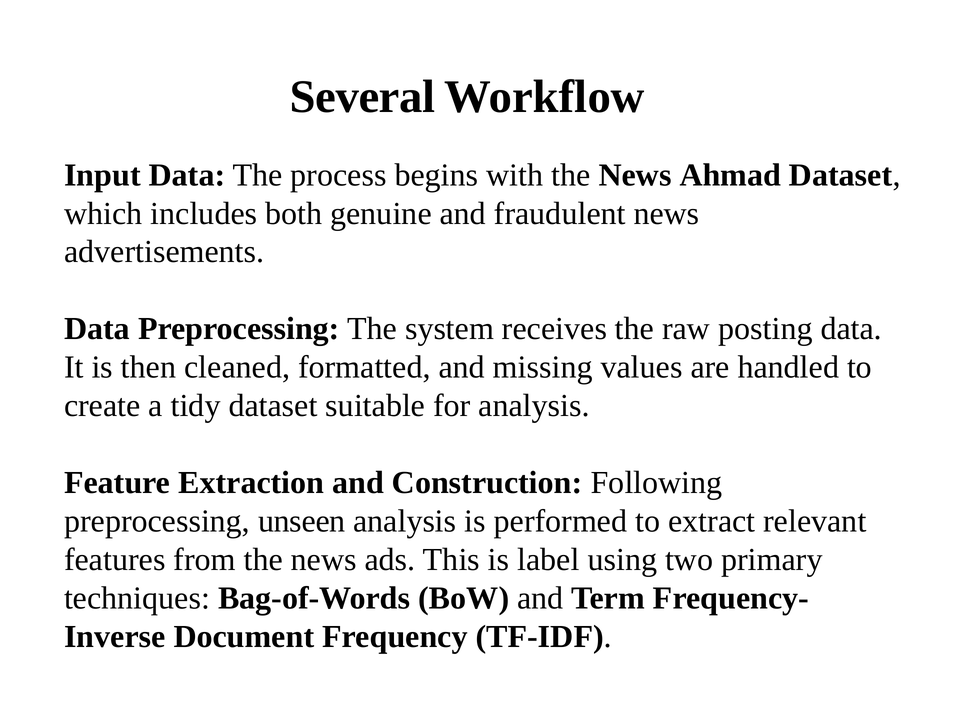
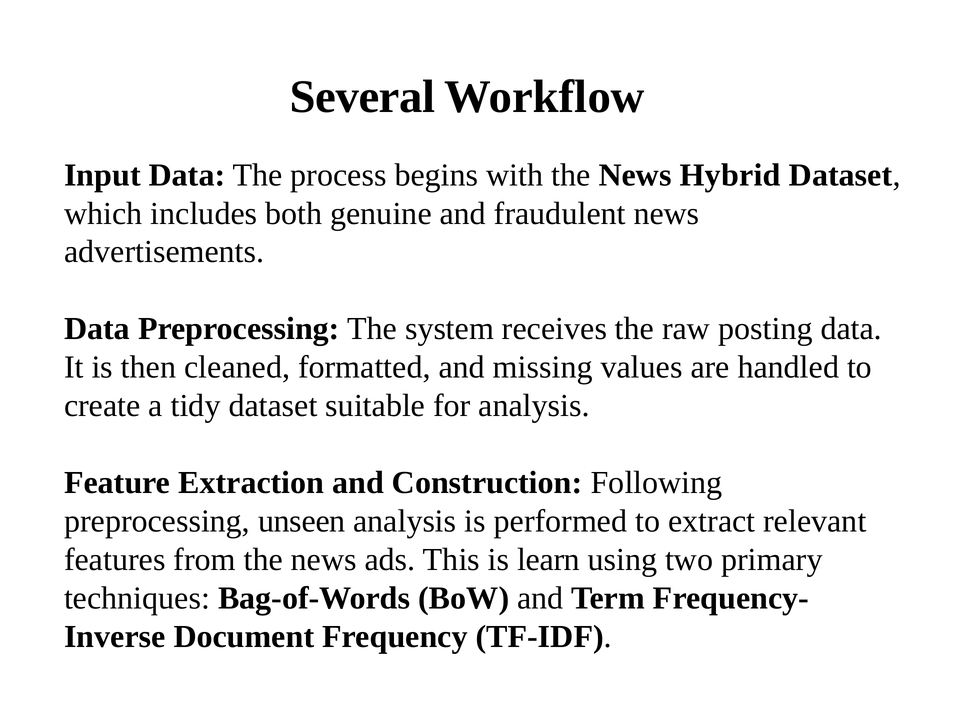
Ahmad: Ahmad -> Hybrid
label: label -> learn
